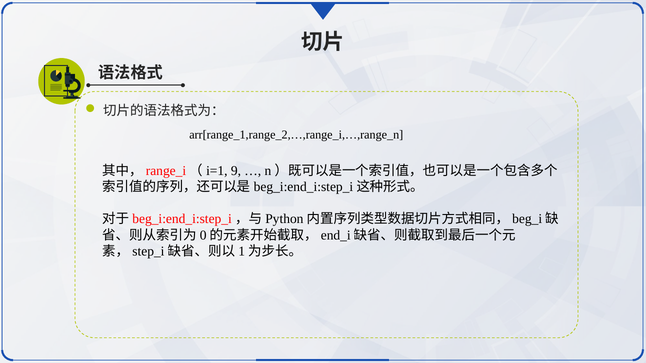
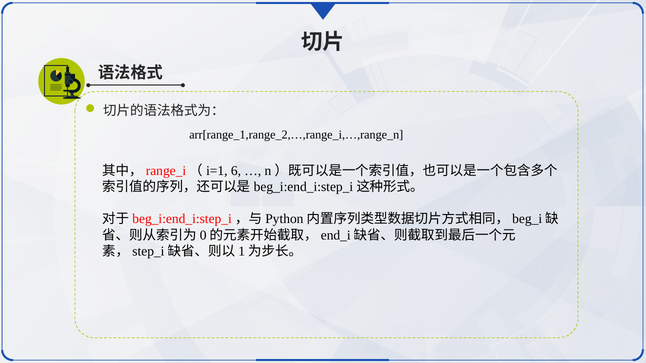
9: 9 -> 6
